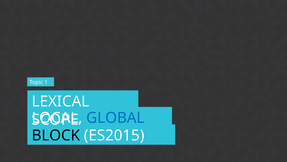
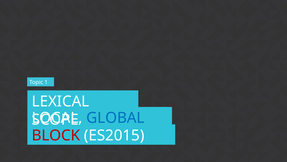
BLOCK colour: black -> red
